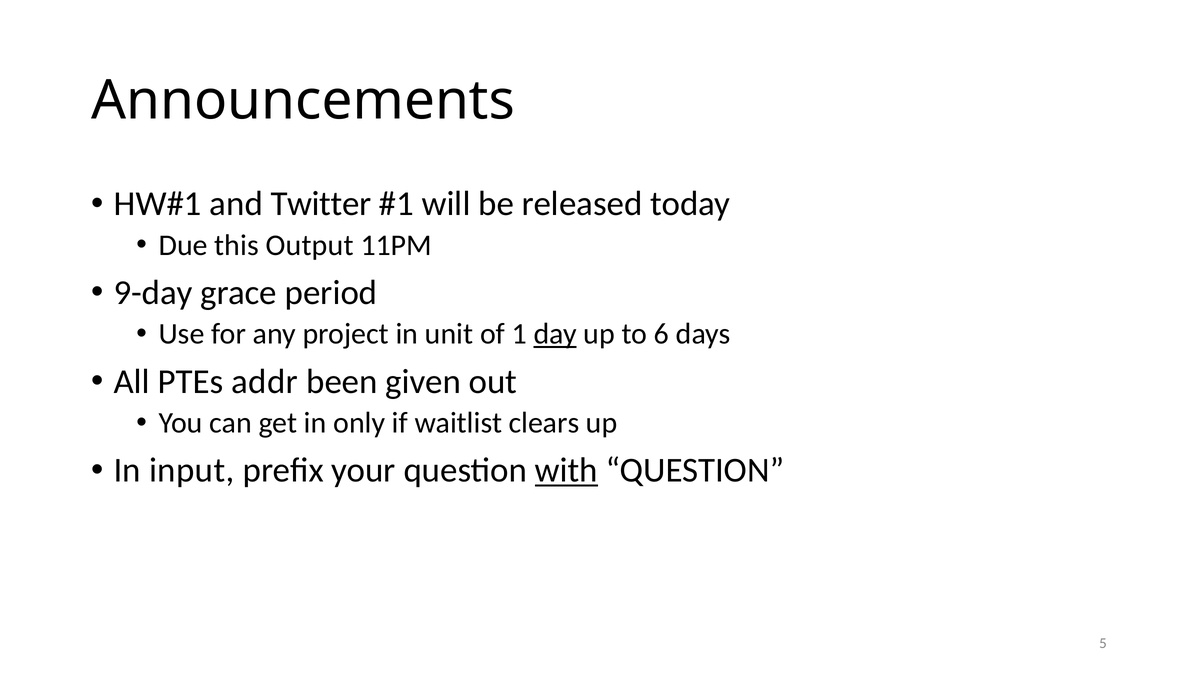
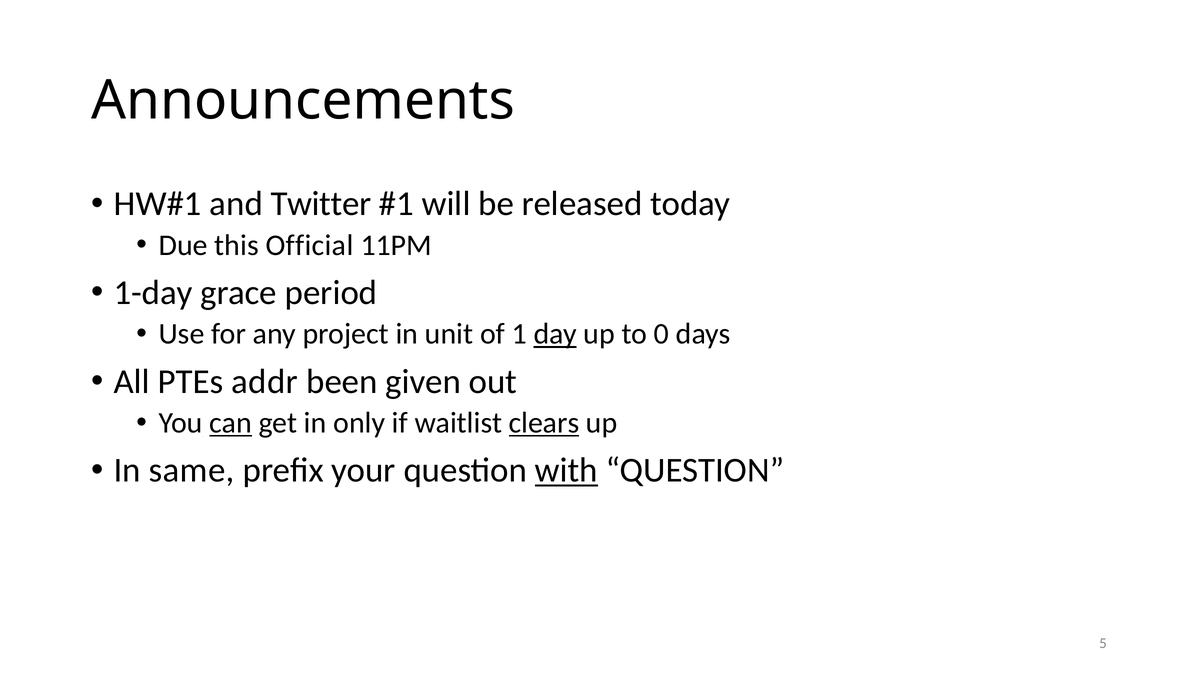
Output: Output -> Official
9-day: 9-day -> 1-day
6: 6 -> 0
can underline: none -> present
clears underline: none -> present
input: input -> same
